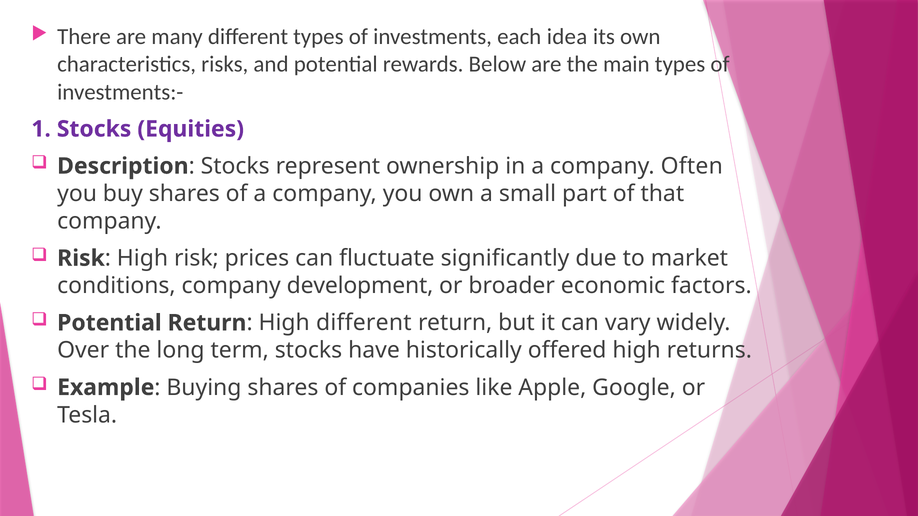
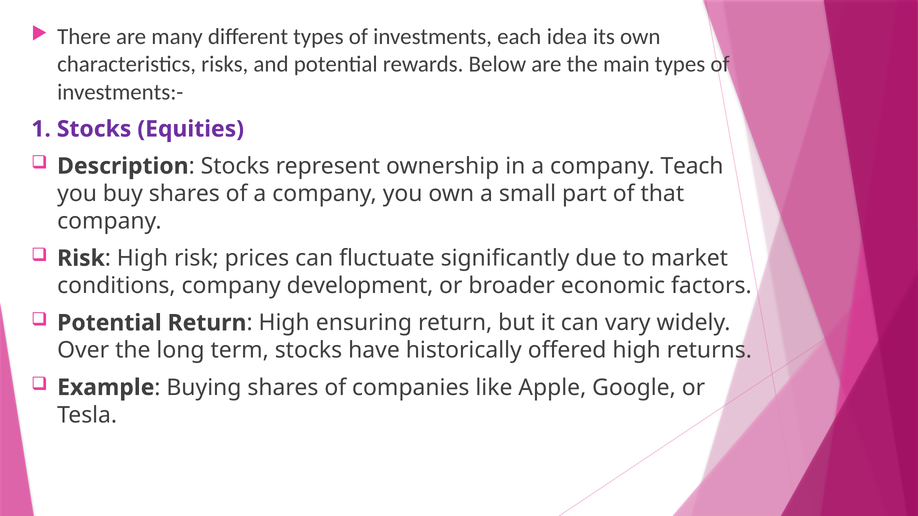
Often: Often -> Teach
High different: different -> ensuring
